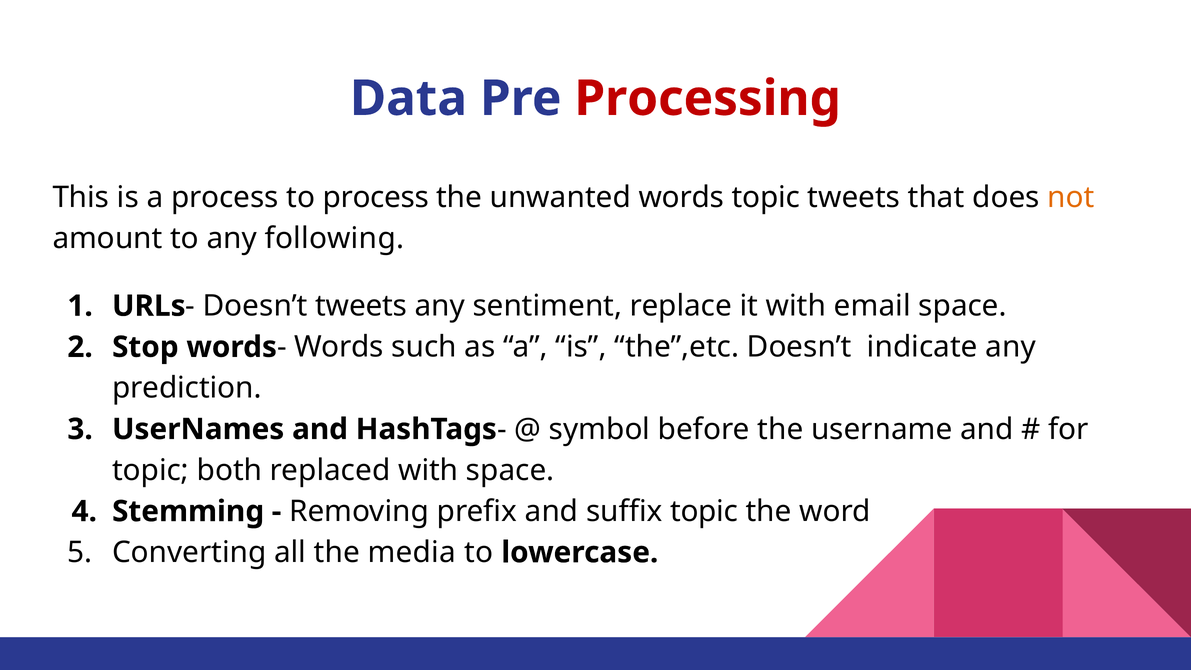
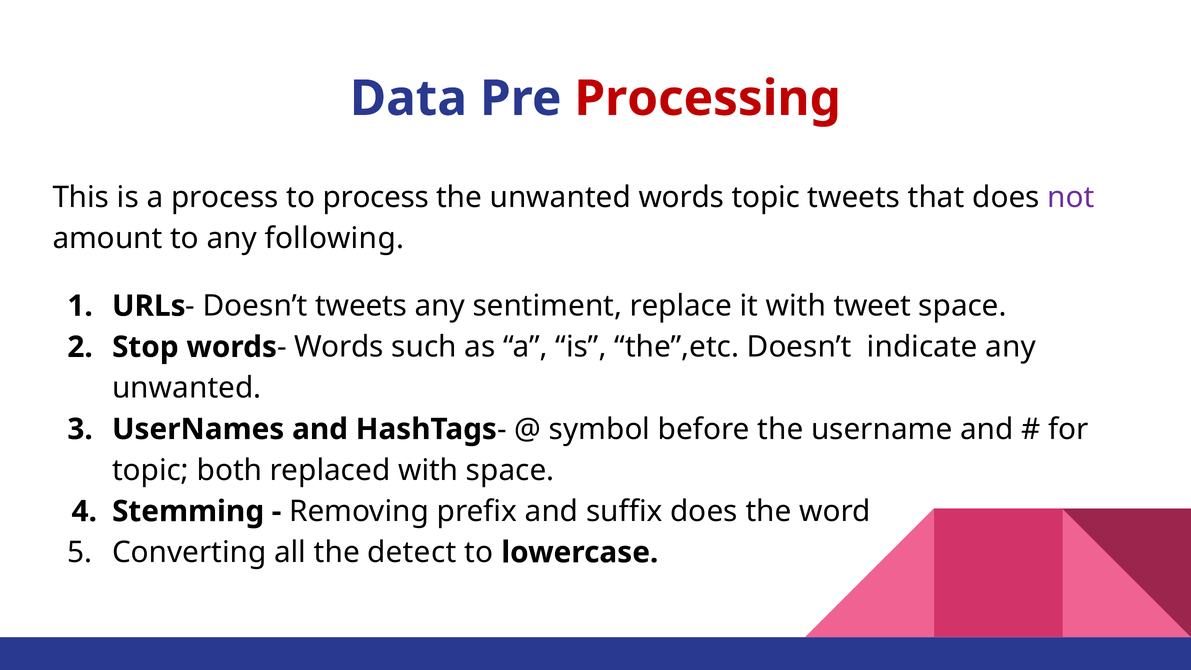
not colour: orange -> purple
email: email -> tweet
prediction at (187, 388): prediction -> unwanted
suffix topic: topic -> does
media: media -> detect
